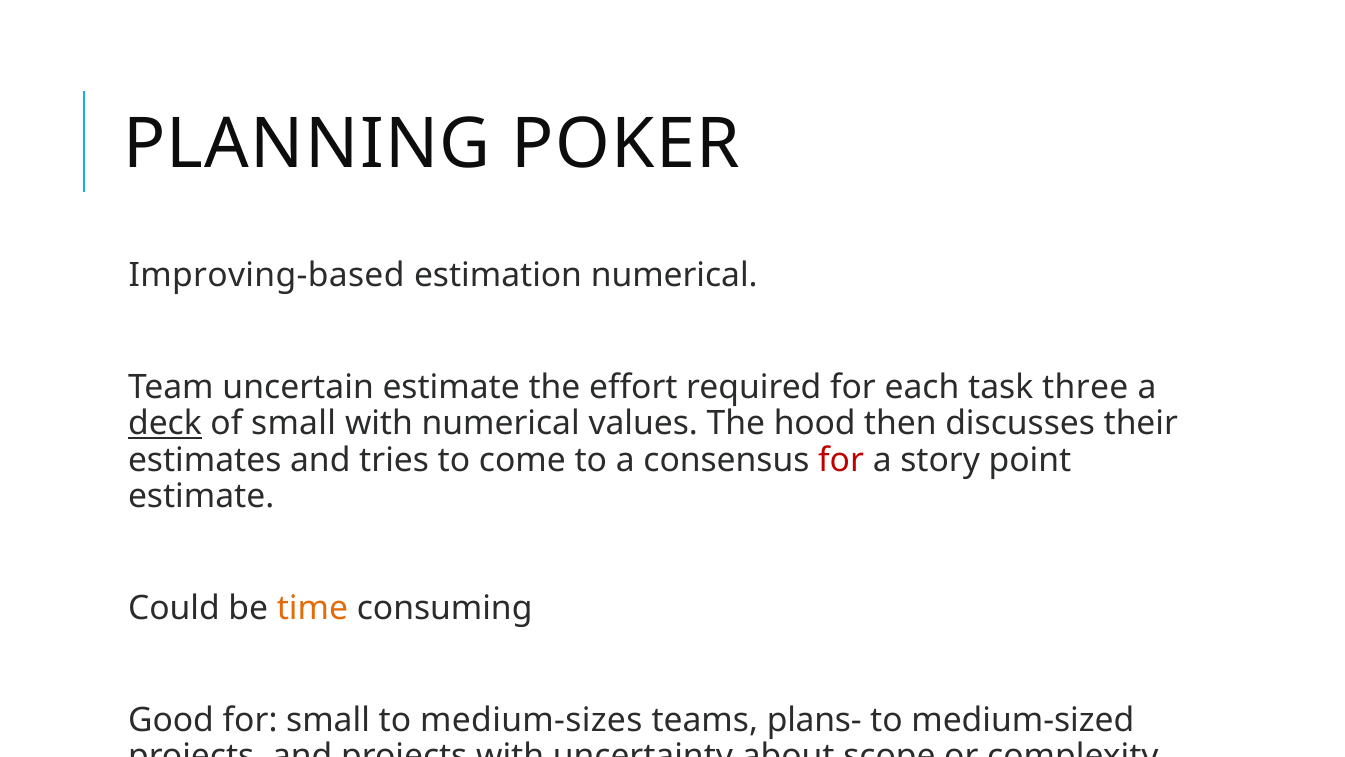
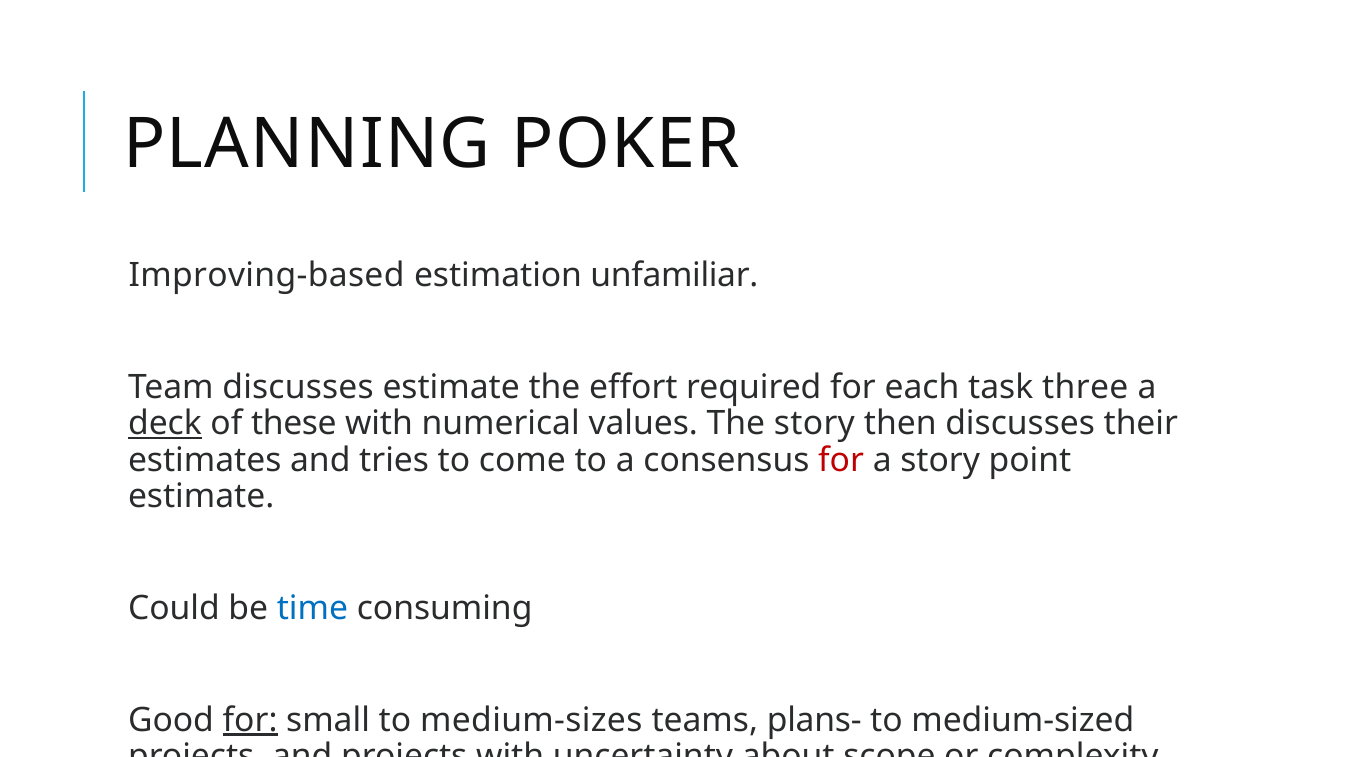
estimation numerical: numerical -> unfamiliar
Team uncertain: uncertain -> discusses
of small: small -> these
The hood: hood -> story
time colour: orange -> blue
for at (250, 720) underline: none -> present
